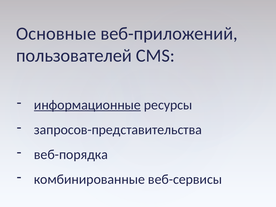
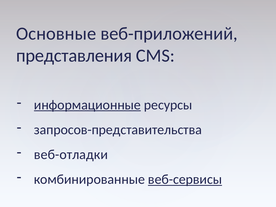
пользователей: пользователей -> представления
веб-порядка: веб-порядка -> веб-отладки
веб-сервисы underline: none -> present
